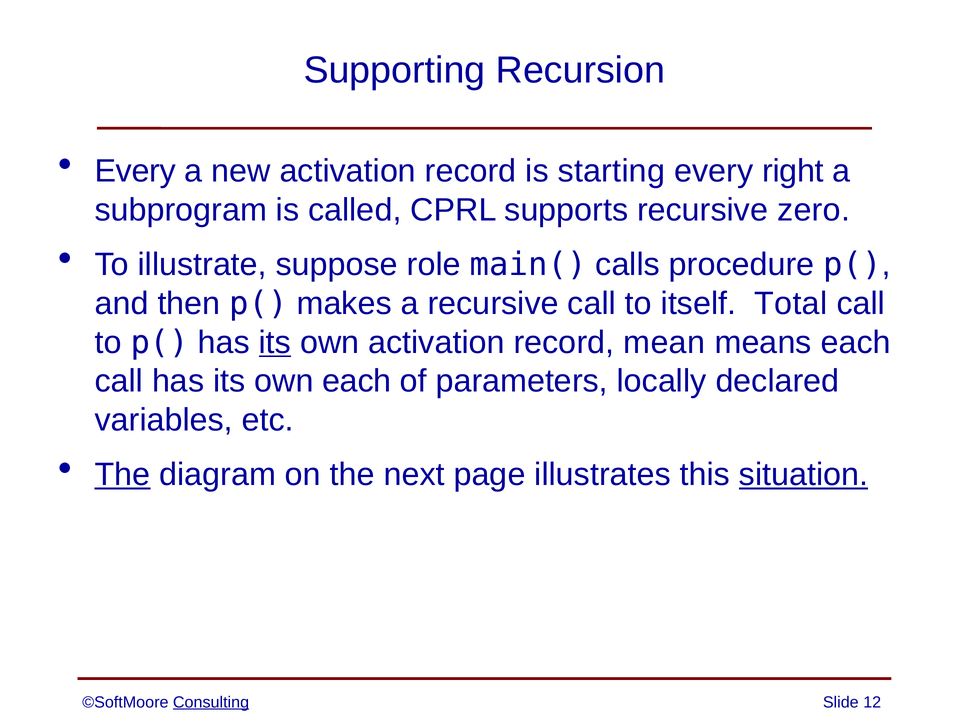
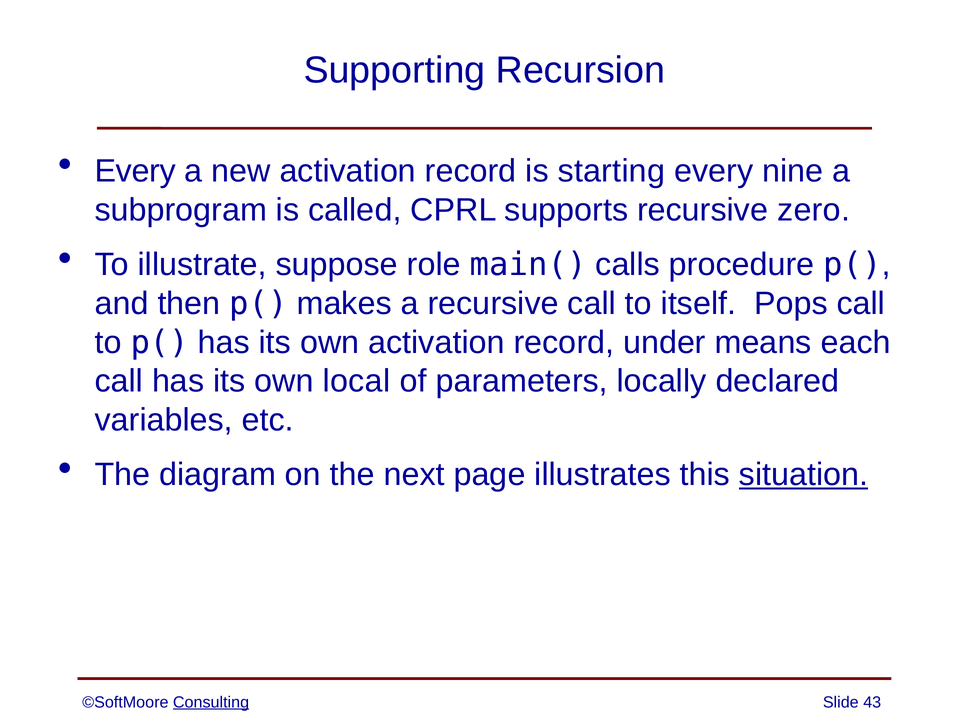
right: right -> nine
Total: Total -> Pops
its at (275, 342) underline: present -> none
mean: mean -> under
own each: each -> local
The at (123, 475) underline: present -> none
12: 12 -> 43
